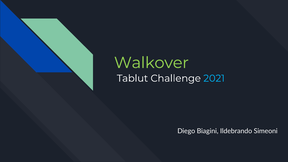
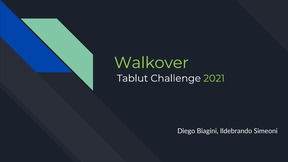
2021 colour: light blue -> light green
